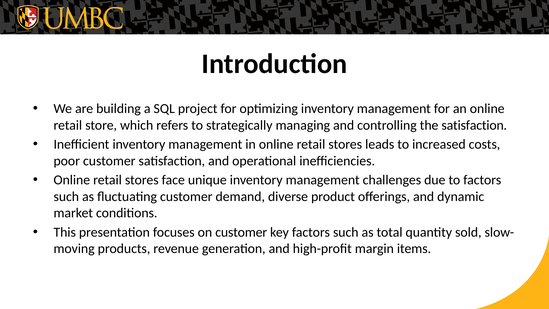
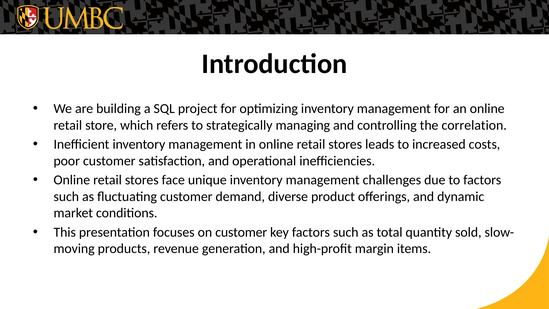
the satisfaction: satisfaction -> correlation
